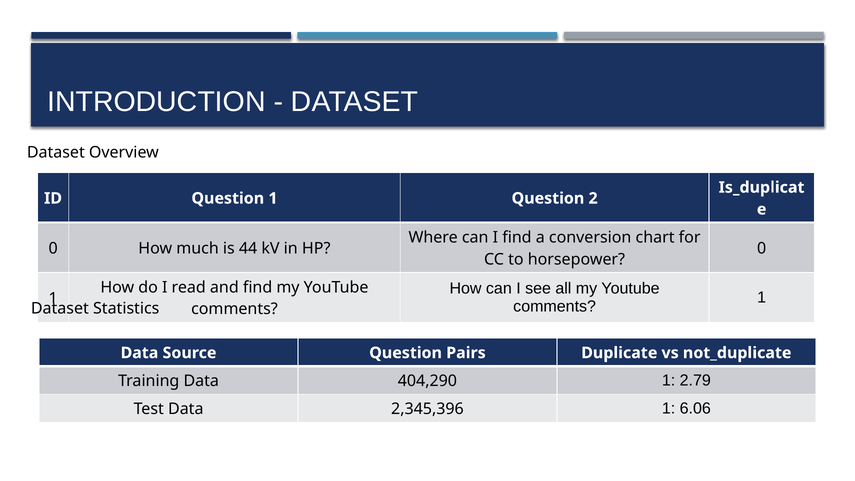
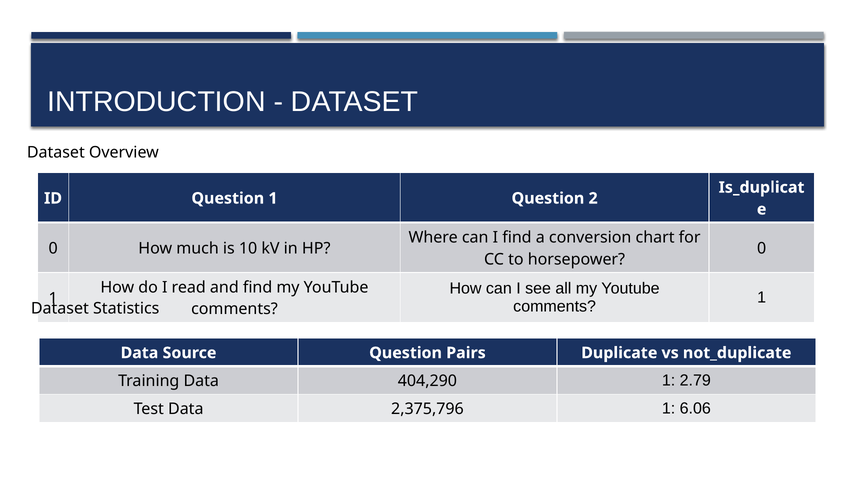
44: 44 -> 10
2,345,396: 2,345,396 -> 2,375,796
